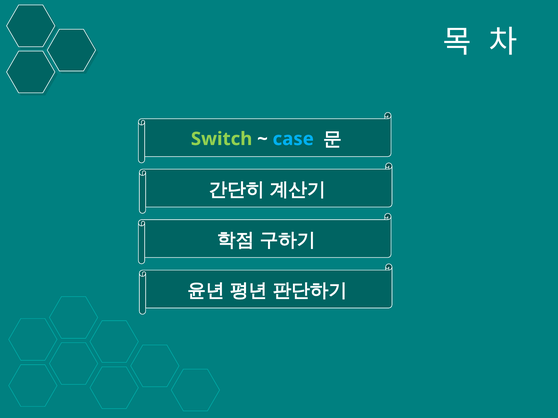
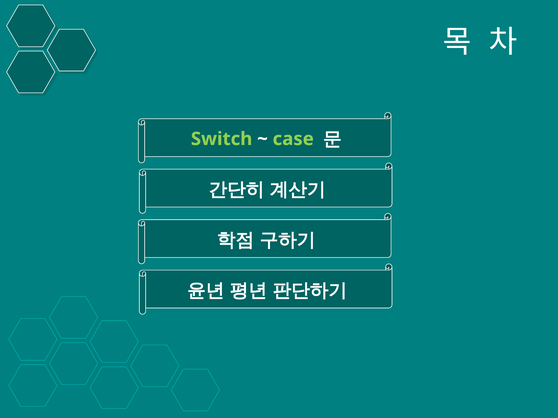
case colour: light blue -> light green
